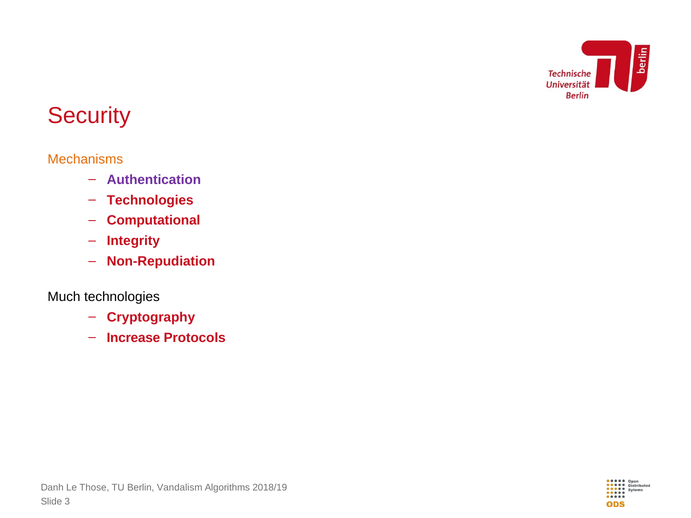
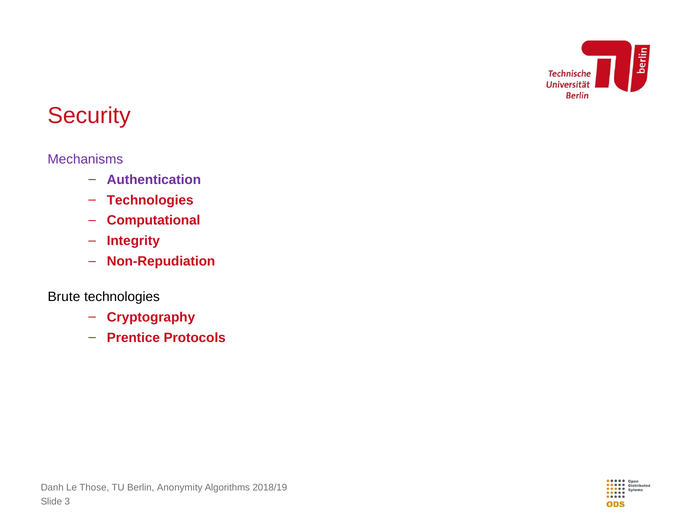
Mechanisms colour: orange -> purple
Much: Much -> Brute
Increase: Increase -> Prentice
Vandalism: Vandalism -> Anonymity
